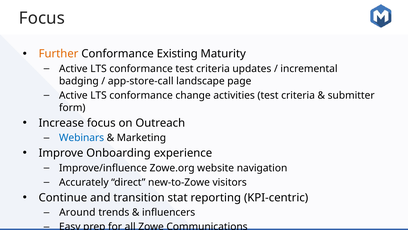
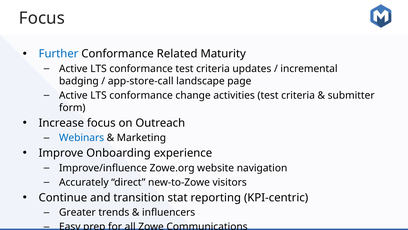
Further colour: orange -> blue
Existing: Existing -> Related
Around: Around -> Greater
